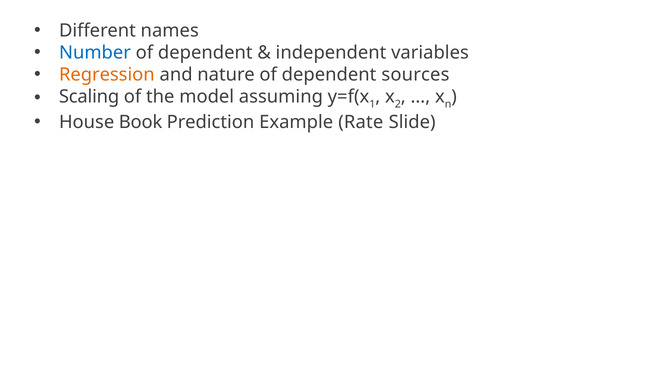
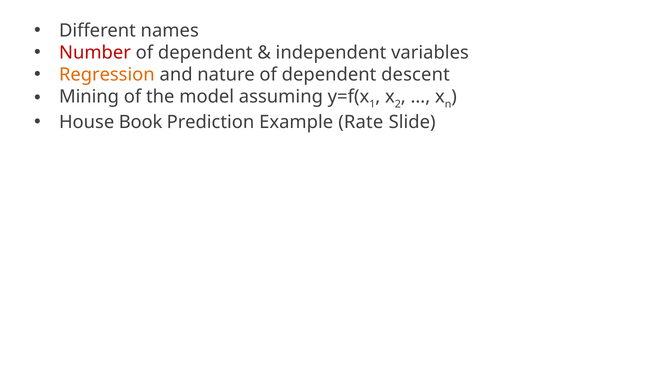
Number colour: blue -> red
sources: sources -> descent
Scaling: Scaling -> Mining
